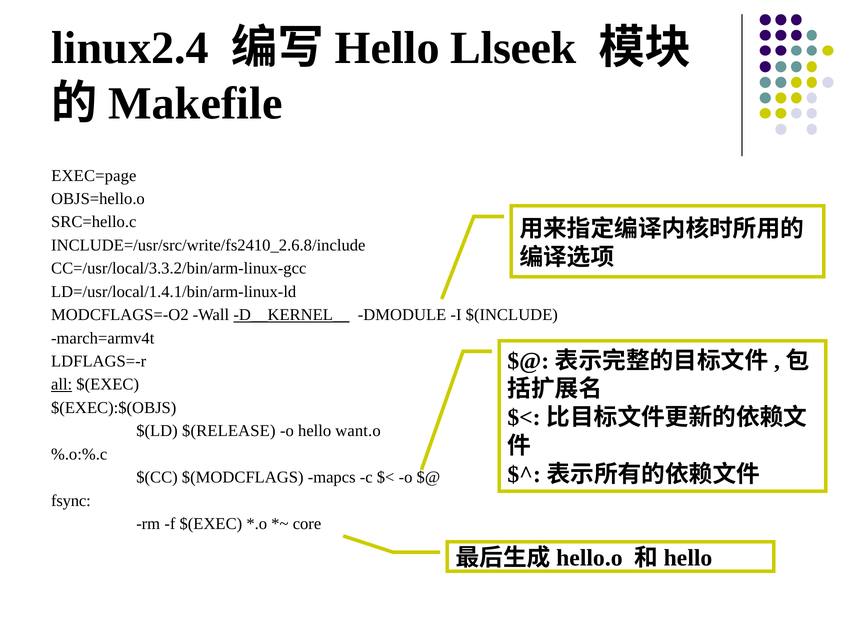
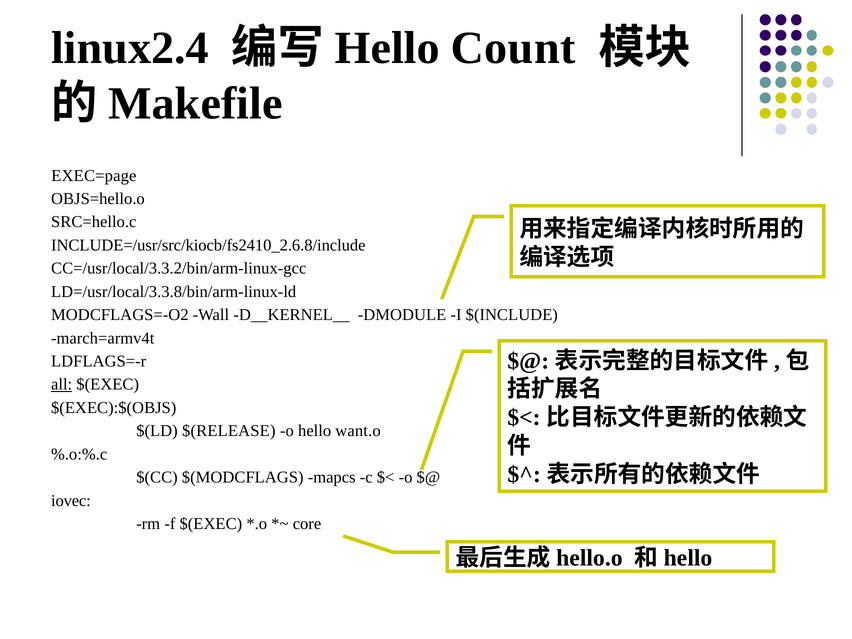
Llseek: Llseek -> Count
INCLUDE=/usr/src/write/fs2410_2.6.8/include: INCLUDE=/usr/src/write/fs2410_2.6.8/include -> INCLUDE=/usr/src/kiocb/fs2410_2.6.8/include
LD=/usr/local/1.4.1/bin/arm-linux-ld: LD=/usr/local/1.4.1/bin/arm-linux-ld -> LD=/usr/local/3.3.8/bin/arm-linux-ld
D__KERNEL__ underline: present -> none
fsync: fsync -> iovec
